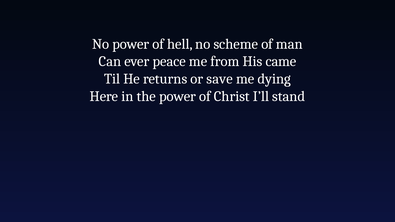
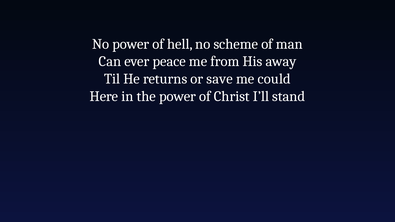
came: came -> away
dying: dying -> could
